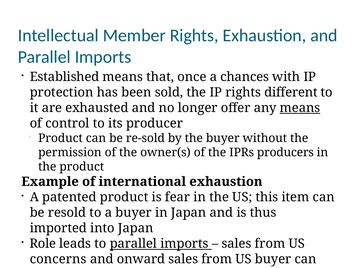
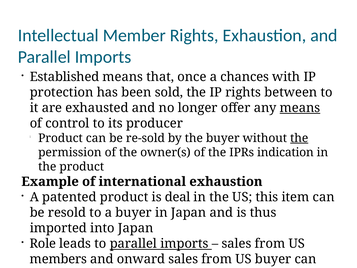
rights different: different -> between
the at (299, 138) underline: none -> present
producers: producers -> indication
fear: fear -> deal
concerns: concerns -> members
